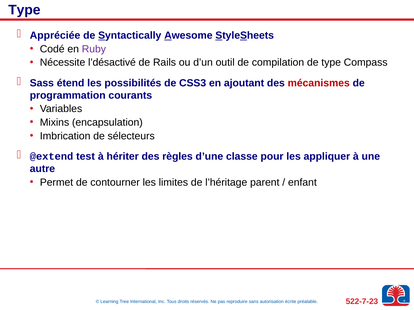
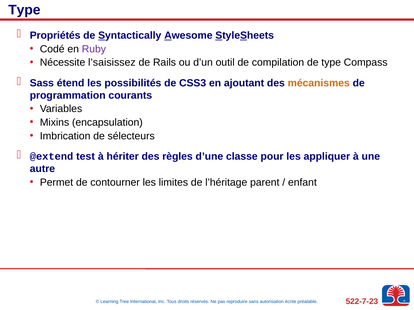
Appréciée: Appréciée -> Propriétés
l’désactivé: l’désactivé -> l’saisissez
mécanismes colour: red -> orange
